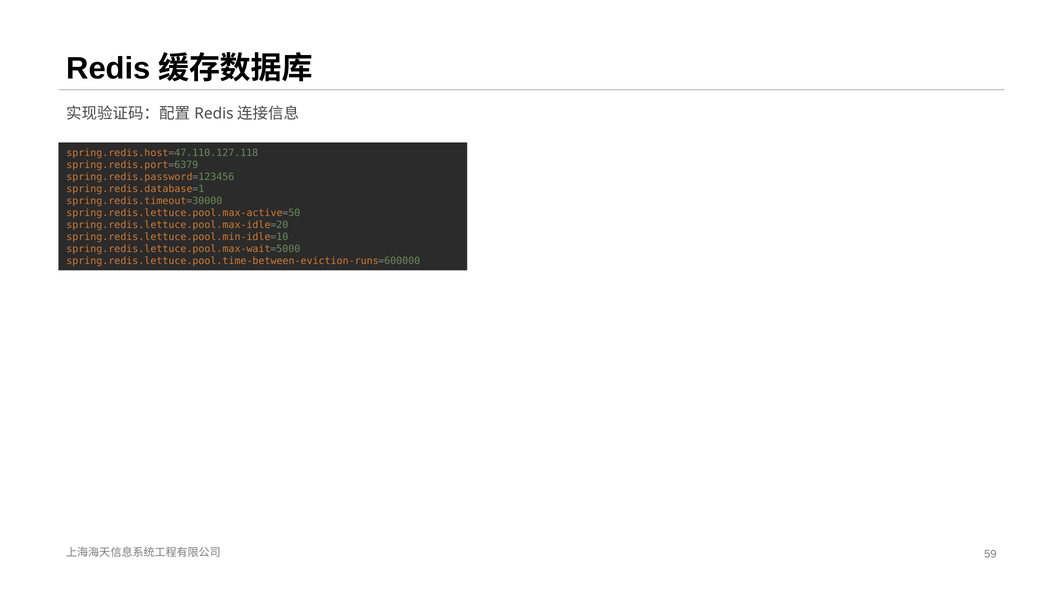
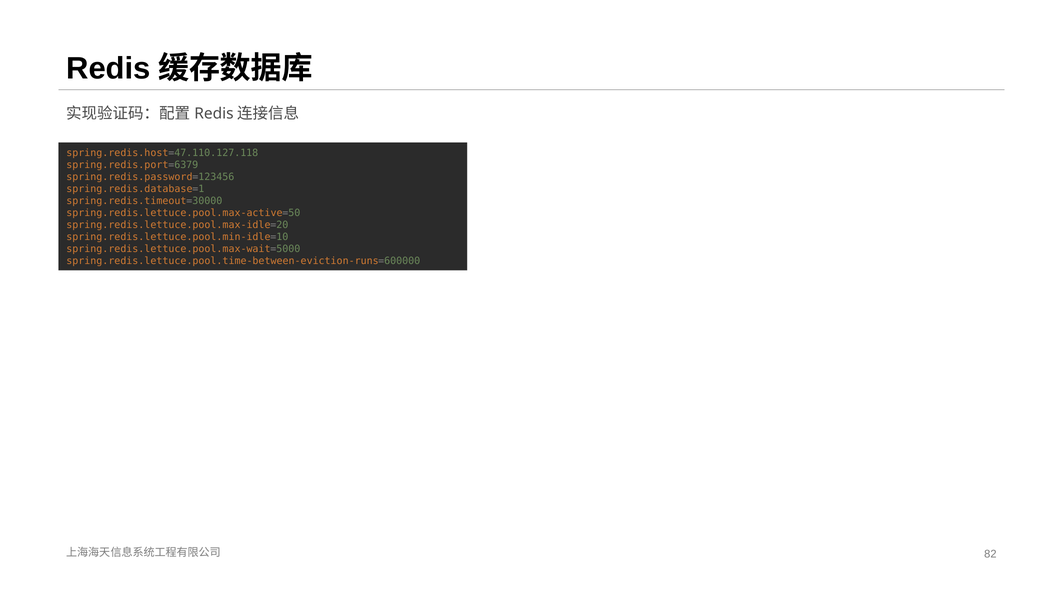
59: 59 -> 82
